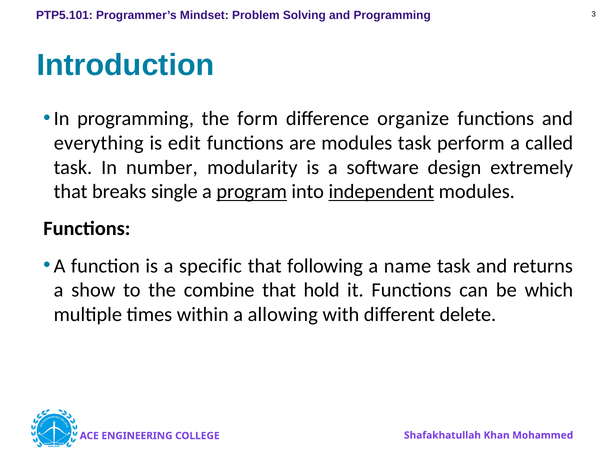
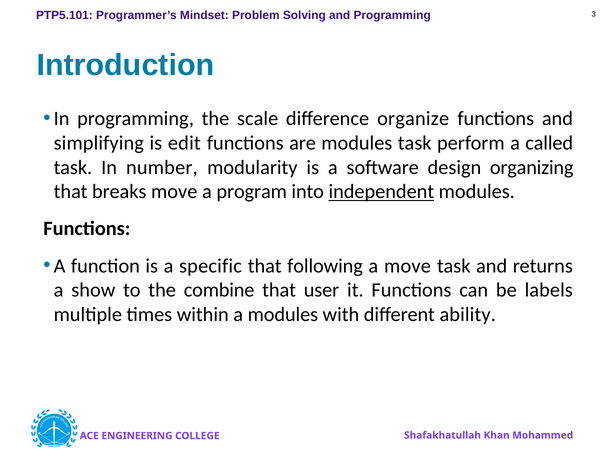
form: form -> scale
everything: everything -> simplifying
extremely: extremely -> organizing
breaks single: single -> move
program underline: present -> none
a name: name -> move
hold: hold -> user
which: which -> labels
a allowing: allowing -> modules
delete: delete -> ability
